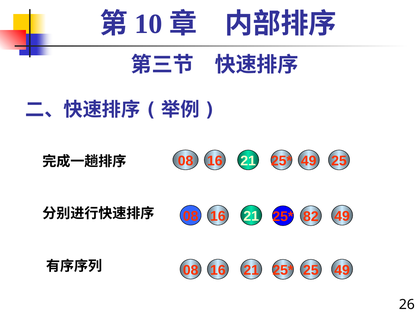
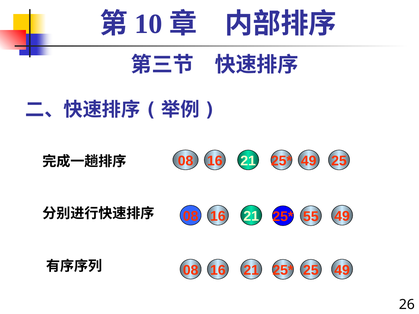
82: 82 -> 55
